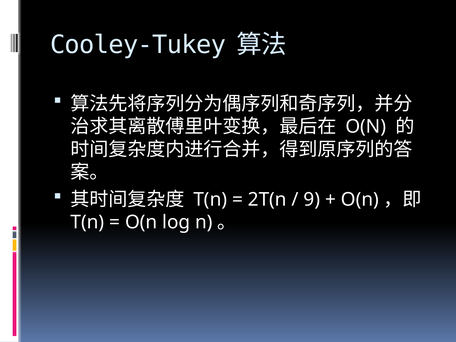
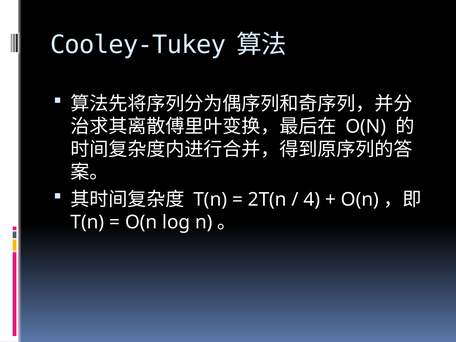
9: 9 -> 4
